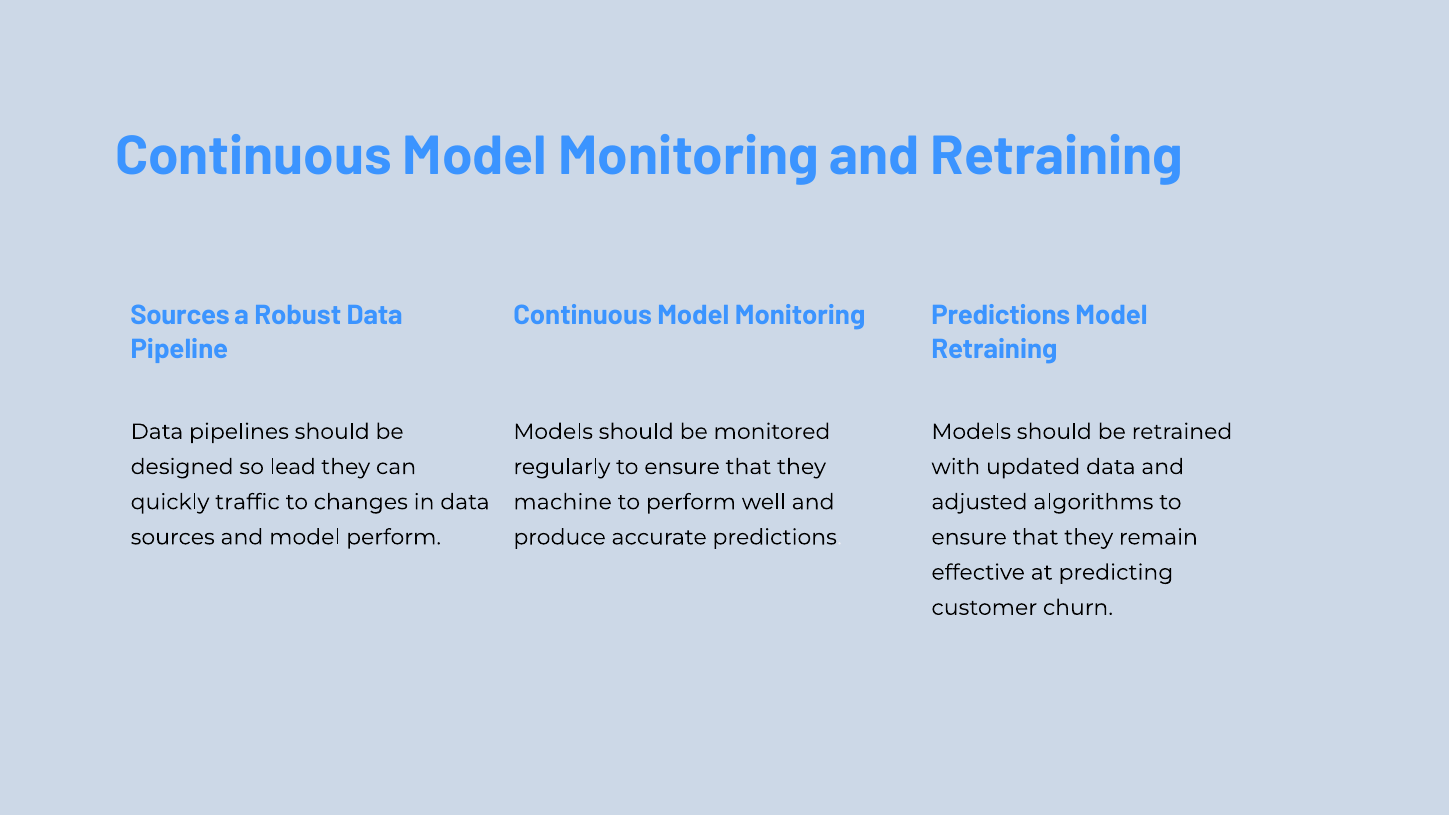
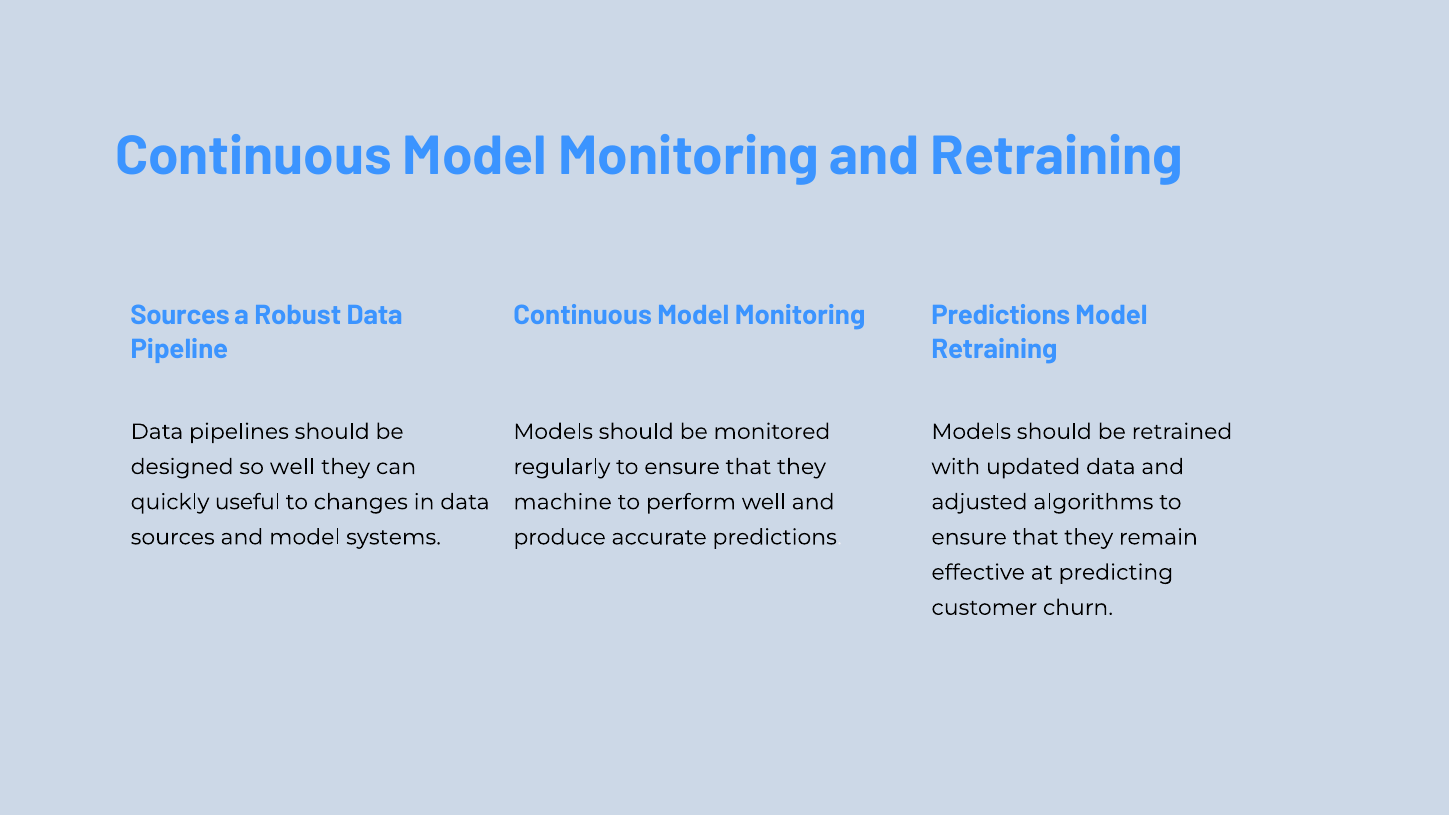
so lead: lead -> well
traffic: traffic -> useful
model perform: perform -> systems
